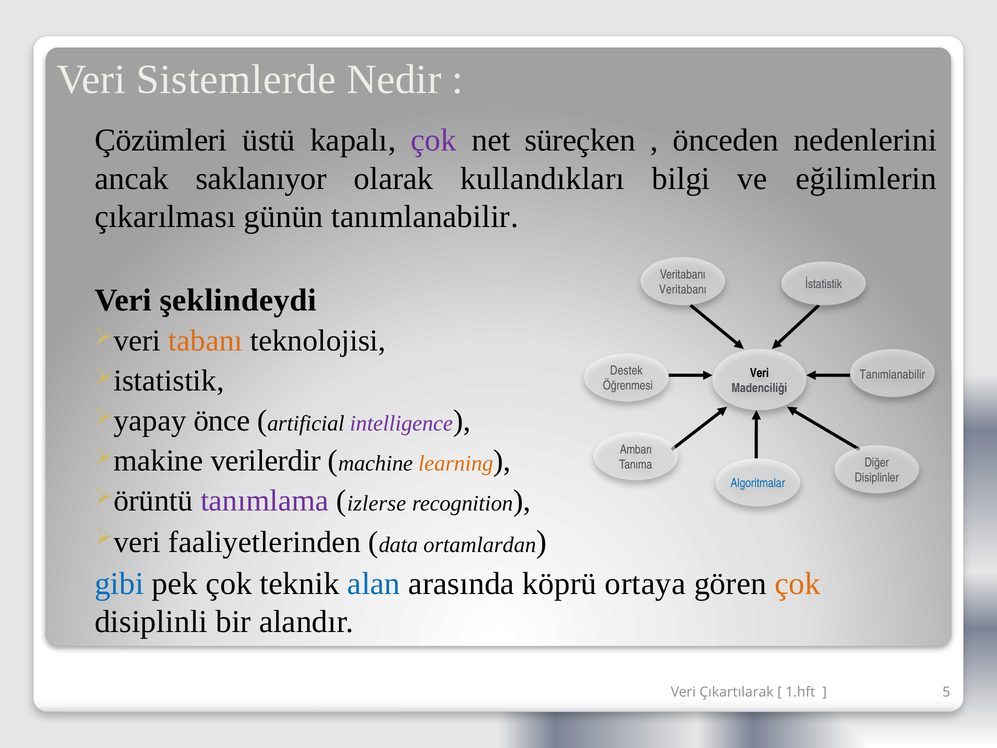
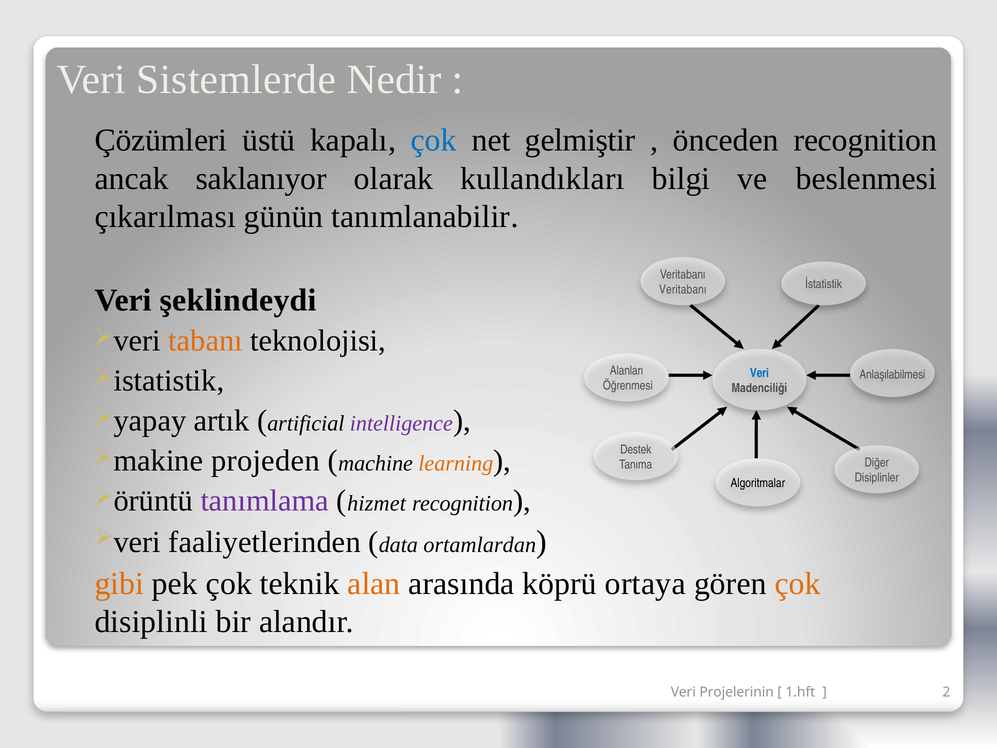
çok at (434, 140) colour: purple -> blue
süreçken: süreçken -> gelmiştir
önceden nedenlerini: nedenlerini -> recognition
eğilimlerin: eğilimlerin -> beslenmesi
Destek: Destek -> Alanları
Veri at (759, 373) colour: black -> blue
Tanımlanabilir at (892, 375): Tanımlanabilir -> Anlaşılabilmesi
önce: önce -> artık
Ambarı: Ambarı -> Destek
verilerdir: verilerdir -> projeden
Algoritmalar colour: blue -> black
izlerse: izlerse -> hizmet
gibi colour: blue -> orange
alan colour: blue -> orange
Çıkartılarak: Çıkartılarak -> Projelerinin
5: 5 -> 2
